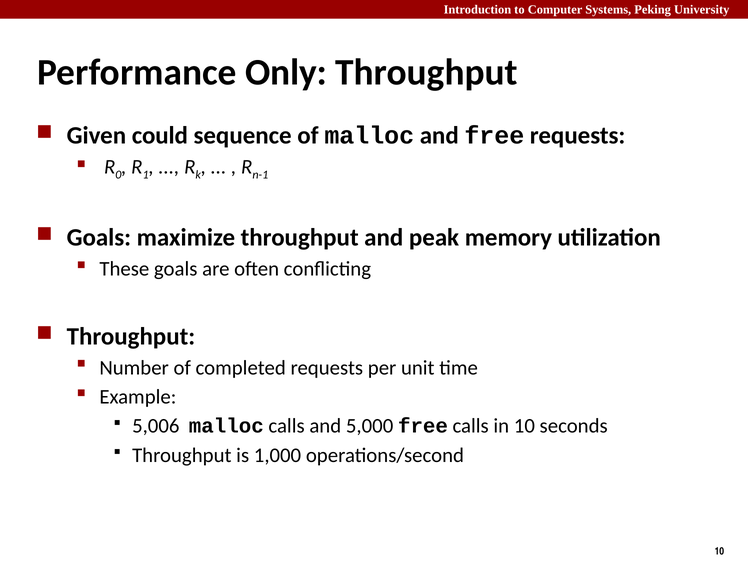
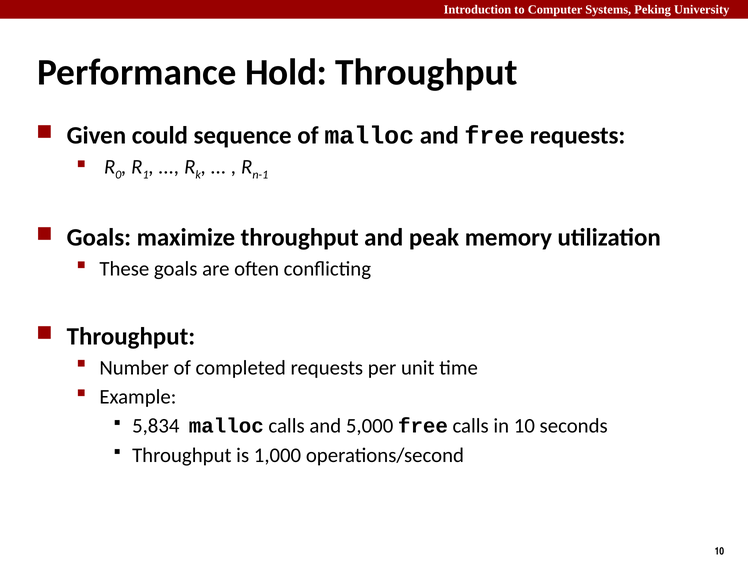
Only: Only -> Hold
5,006: 5,006 -> 5,834
